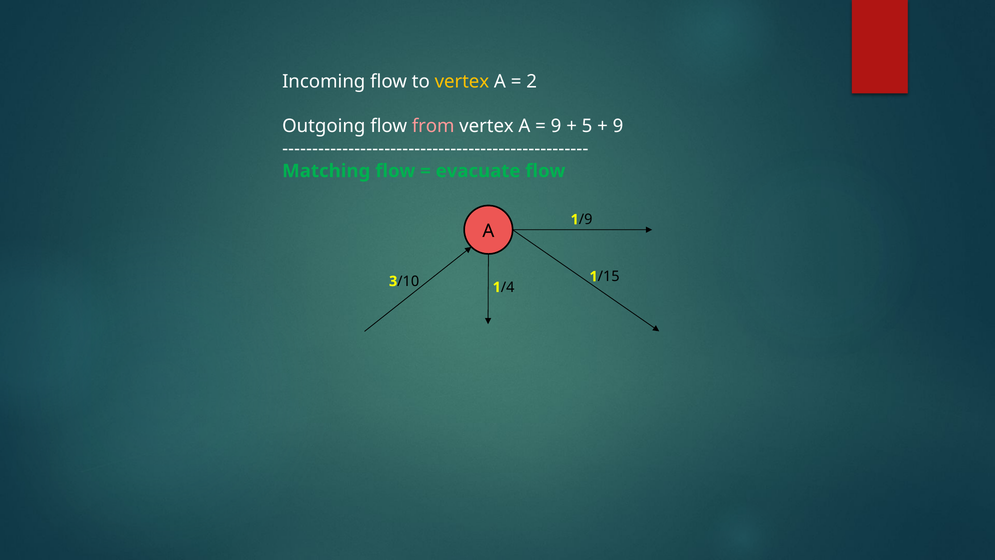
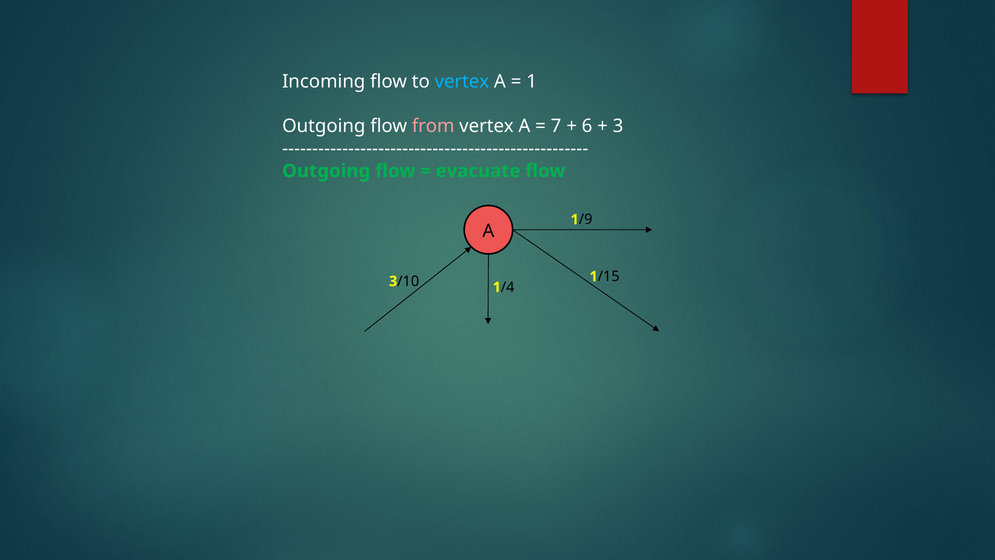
vertex at (462, 81) colour: yellow -> light blue
2: 2 -> 1
9 at (556, 126): 9 -> 7
5: 5 -> 6
9 at (618, 126): 9 -> 3
Matching at (326, 171): Matching -> Outgoing
